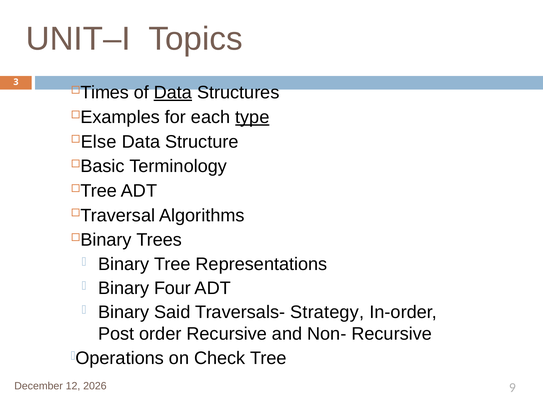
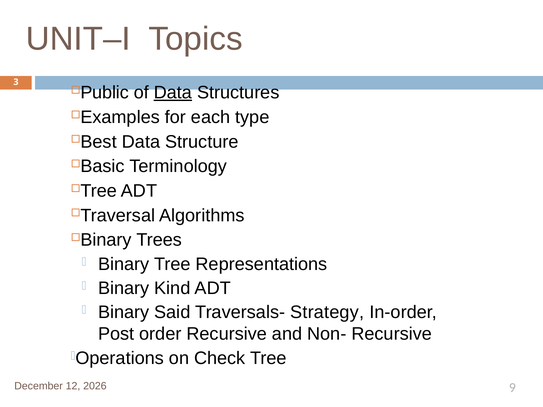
Times: Times -> Public
type underline: present -> none
Else: Else -> Best
Four: Four -> Kind
